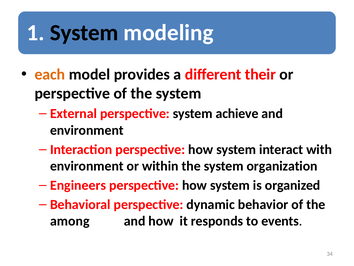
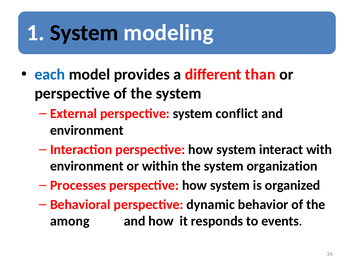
each colour: orange -> blue
their: their -> than
achieve: achieve -> conflict
Engineers: Engineers -> Processes
